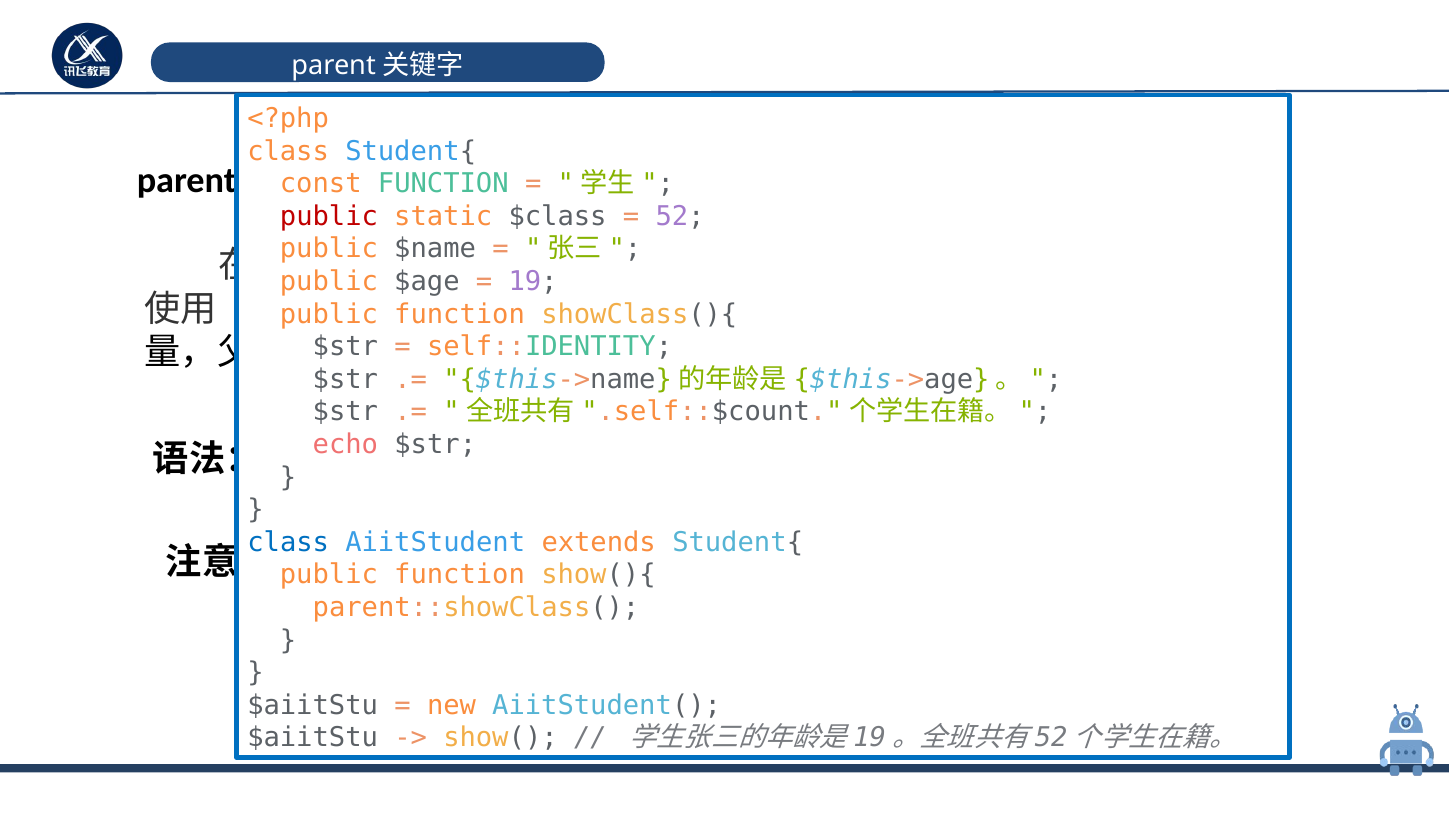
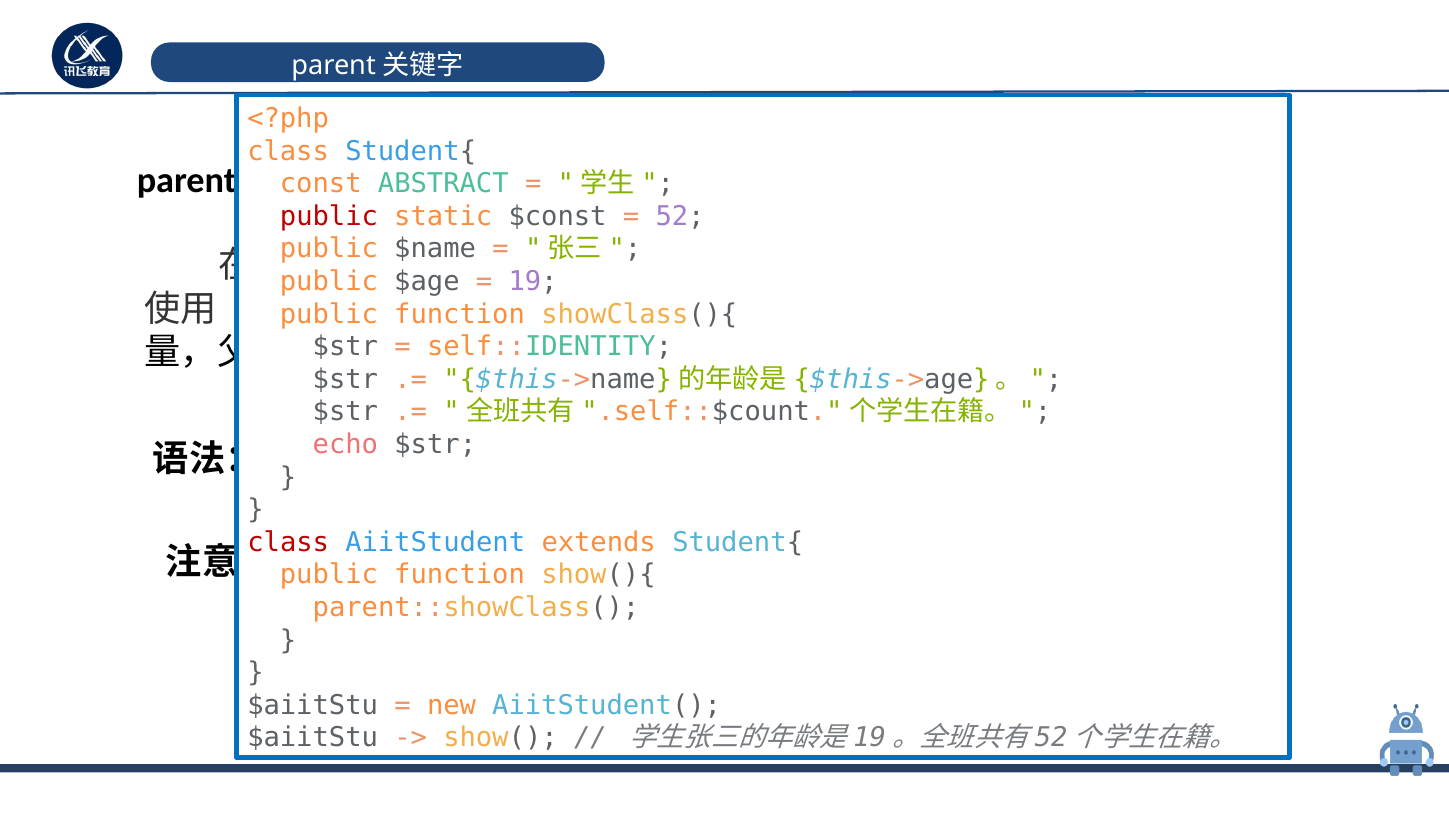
const FUNCTION: FUNCTION -> ABSTRACT
$class: $class -> $const
class at (288, 542) colour: blue -> red
